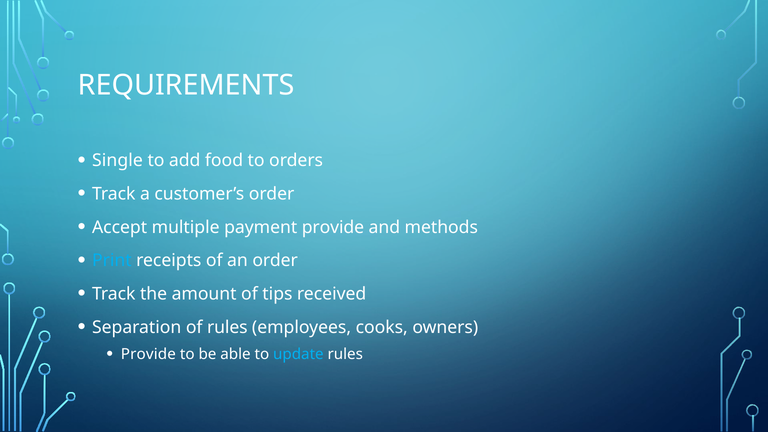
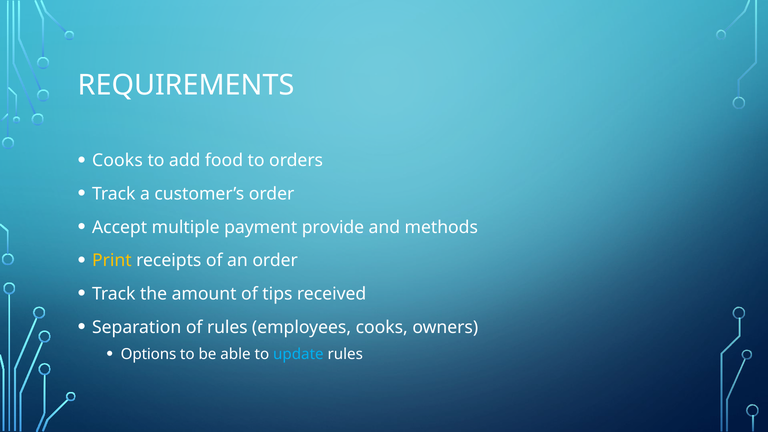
Single at (117, 161): Single -> Cooks
Print colour: light blue -> yellow
Provide at (148, 354): Provide -> Options
